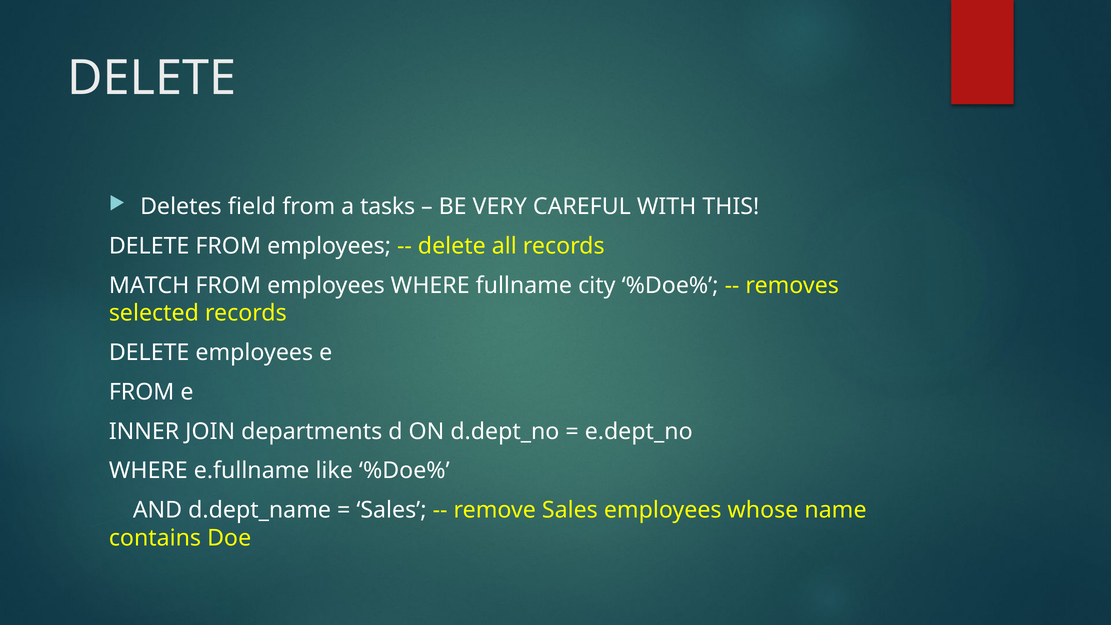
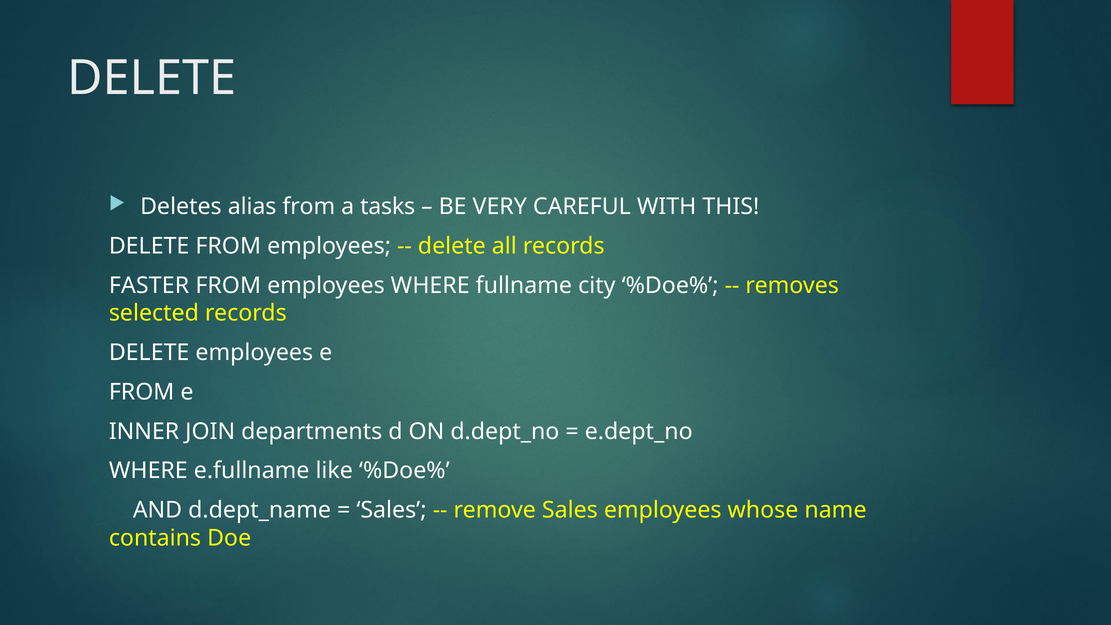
field: field -> alias
MATCH: MATCH -> FASTER
